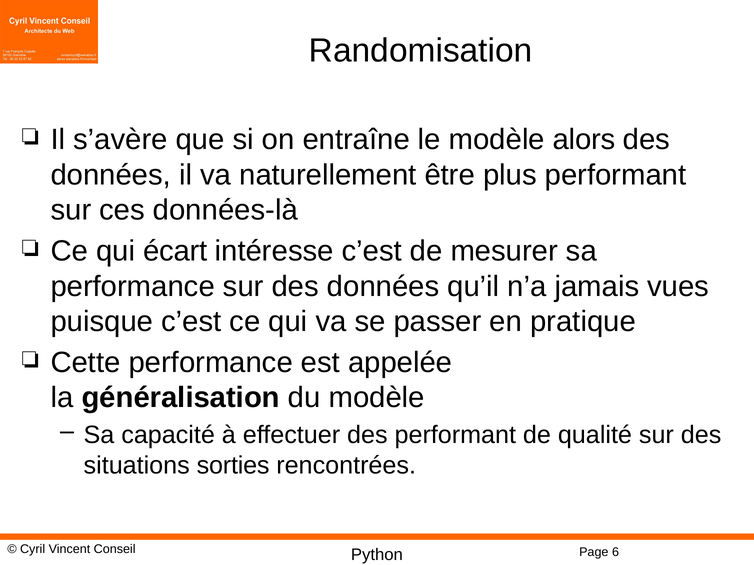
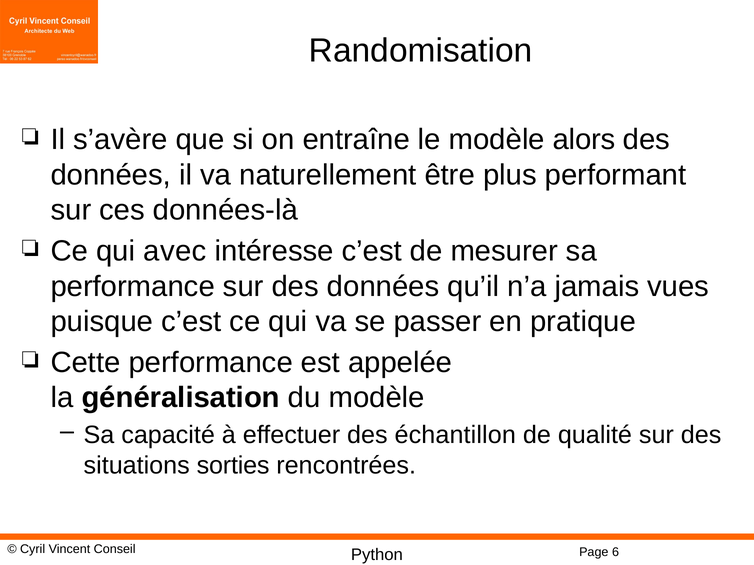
écart: écart -> avec
des performant: performant -> échantillon
